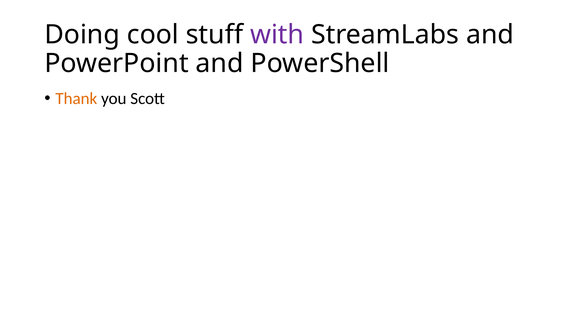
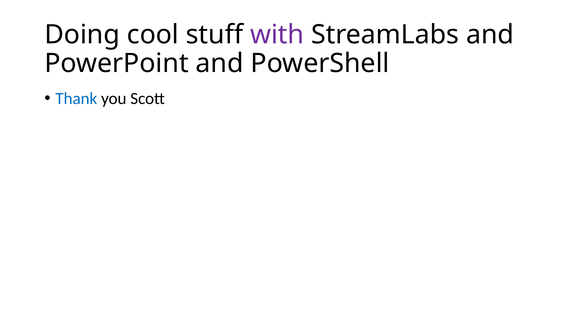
Thank colour: orange -> blue
